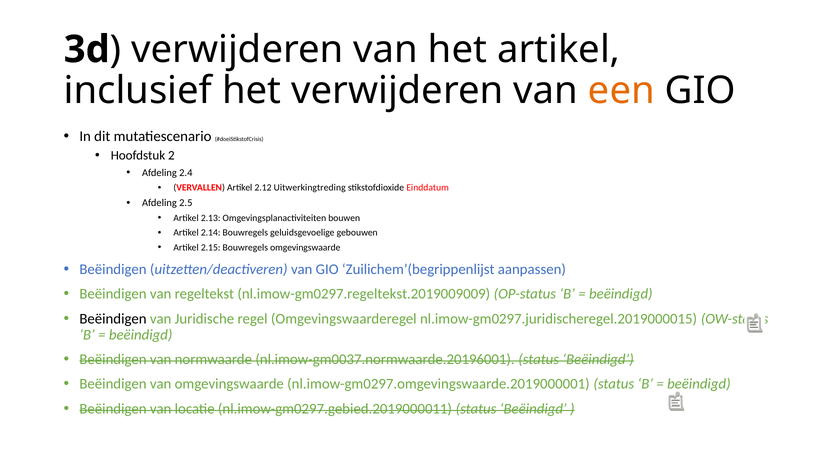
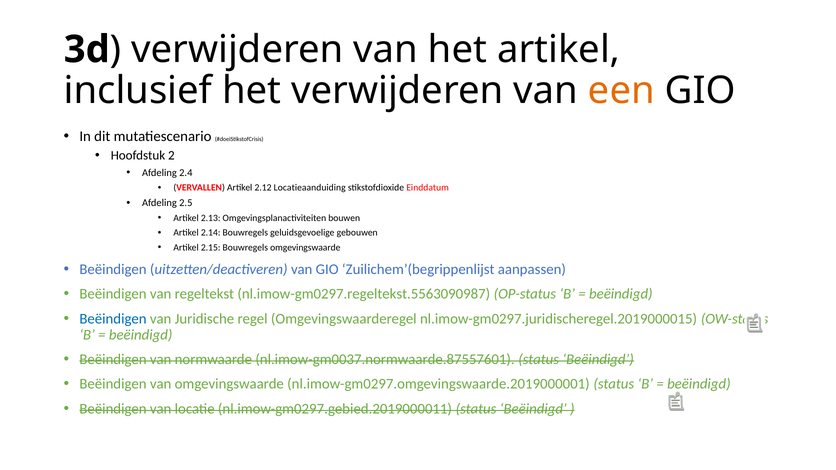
Uitwerkingtreding: Uitwerkingtreding -> Locatieaanduiding
nl.imow-gm0297.regeltekst.2019009009: nl.imow-gm0297.regeltekst.2019009009 -> nl.imow-gm0297.regeltekst.5563090987
Beëindigen at (113, 319) colour: black -> blue
nl.imow-gm0037.normwaarde.20196001: nl.imow-gm0037.normwaarde.20196001 -> nl.imow-gm0037.normwaarde.87557601
